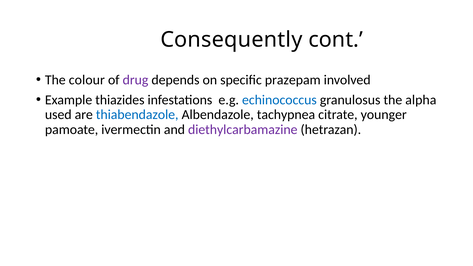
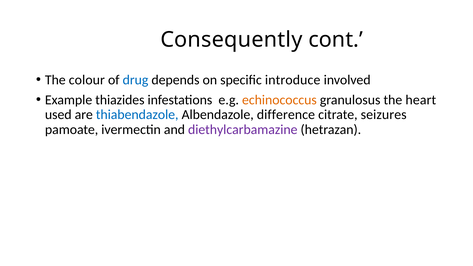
drug colour: purple -> blue
prazepam: prazepam -> introduce
echinococcus colour: blue -> orange
alpha: alpha -> heart
tachypnea: tachypnea -> difference
younger: younger -> seizures
